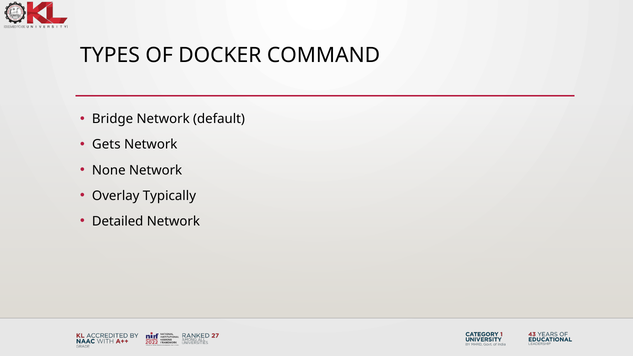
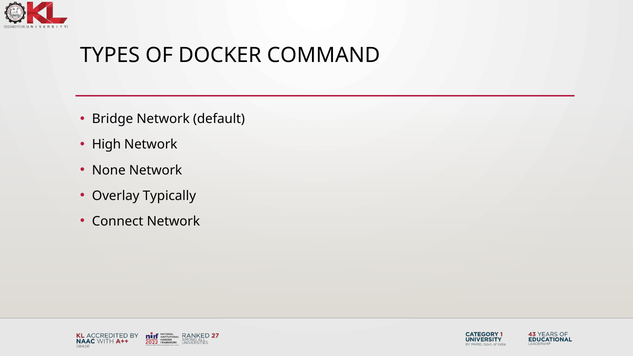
Gets: Gets -> High
Detailed: Detailed -> Connect
